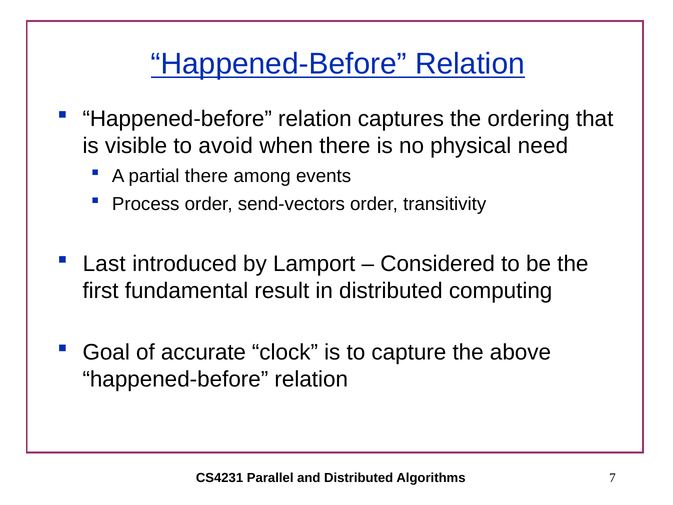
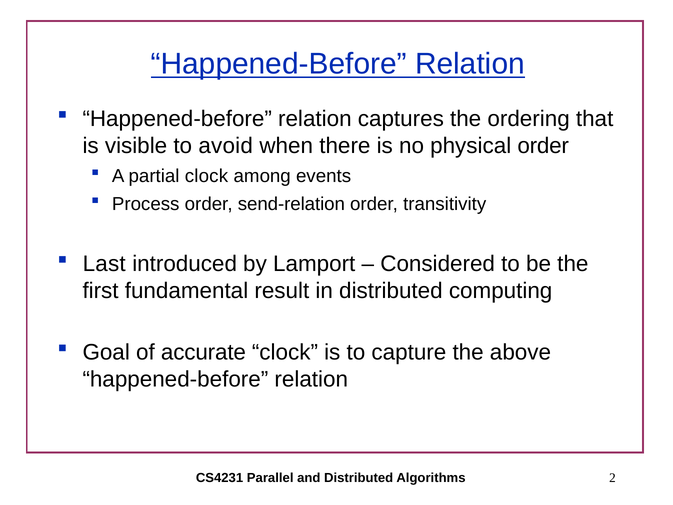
physical need: need -> order
partial there: there -> clock
send-vectors: send-vectors -> send-relation
7: 7 -> 2
